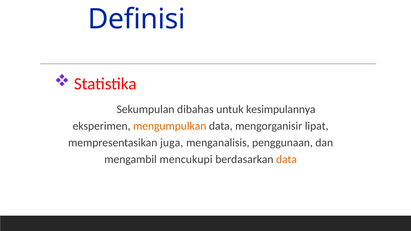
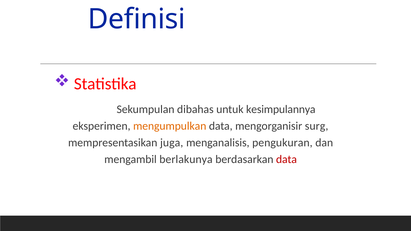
lipat: lipat -> surg
penggunaan: penggunaan -> pengukuran
mencukupi: mencukupi -> berlakunya
data at (286, 159) colour: orange -> red
